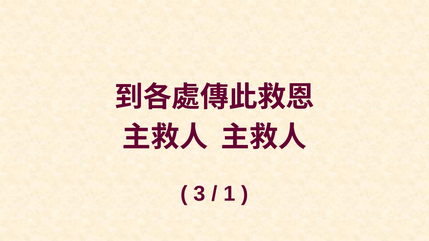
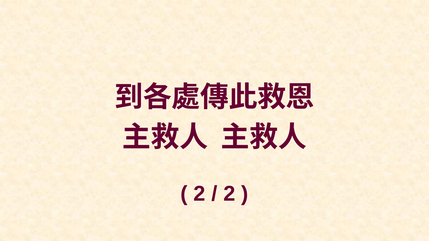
3 at (200, 194): 3 -> 2
1 at (229, 194): 1 -> 2
